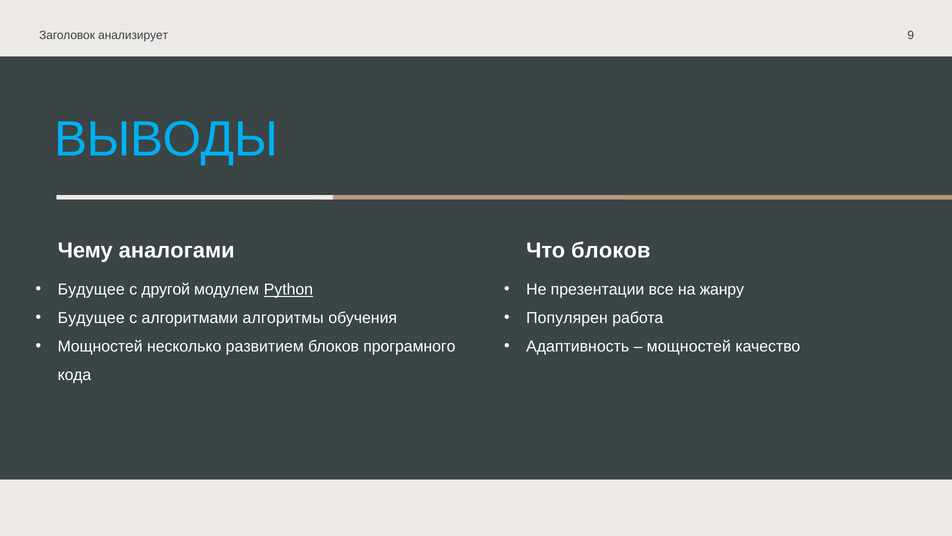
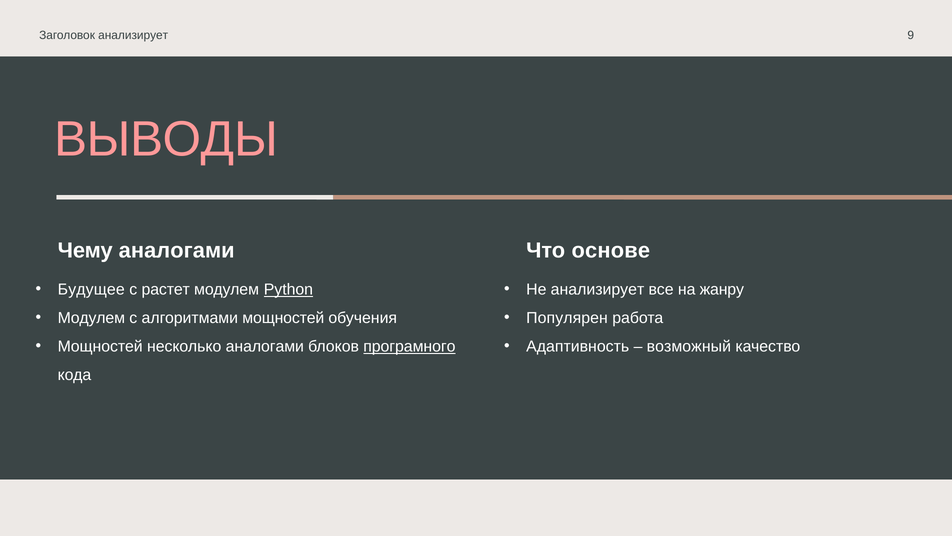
ВЫВОДЫ colour: light blue -> pink
Что блоков: блоков -> основе
другой: другой -> растет
Не презентации: презентации -> анализирует
Будущее at (91, 318): Будущее -> Модулем
алгоритмами алгоритмы: алгоритмы -> мощностей
несколько развитием: развитием -> аналогами
програмного underline: none -> present
мощностей at (689, 346): мощностей -> возможный
